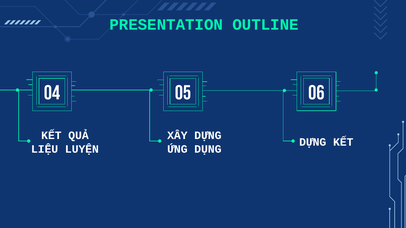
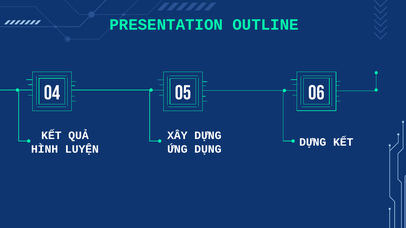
LIỆU: LIỆU -> HÌNH
